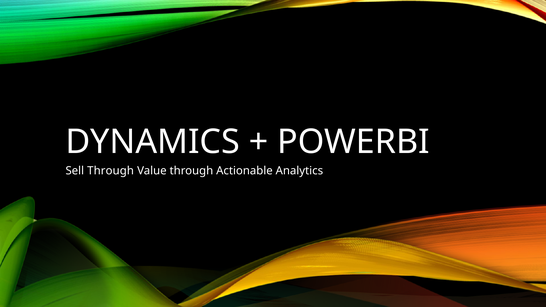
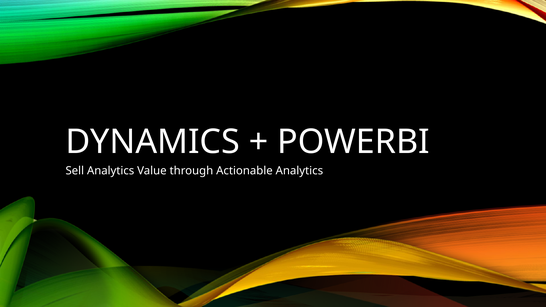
Sell Through: Through -> Analytics
